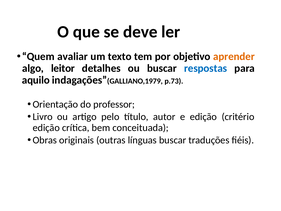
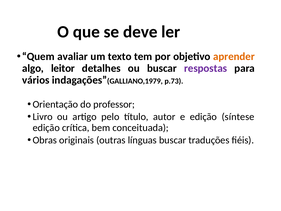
respostas colour: blue -> purple
aquilo: aquilo -> vários
critério: critério -> síntese
